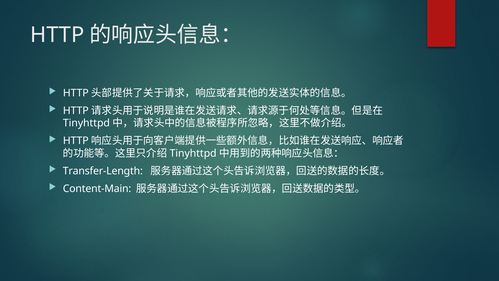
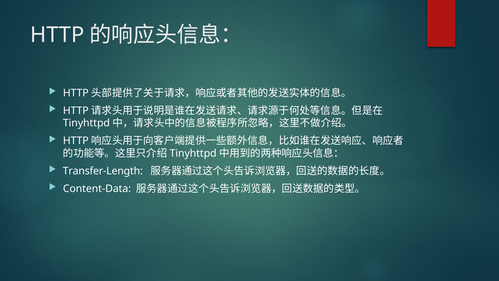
Content-Main: Content-Main -> Content-Data
